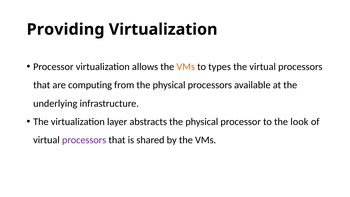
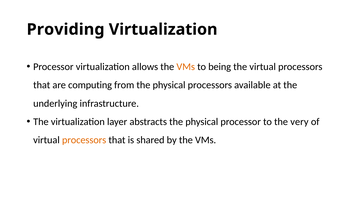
types: types -> being
look: look -> very
processors at (84, 140) colour: purple -> orange
